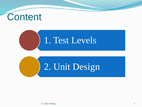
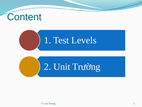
Design: Design -> Trường
